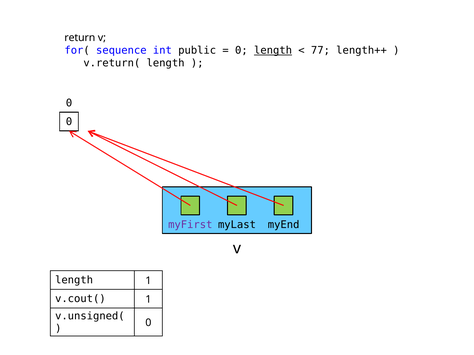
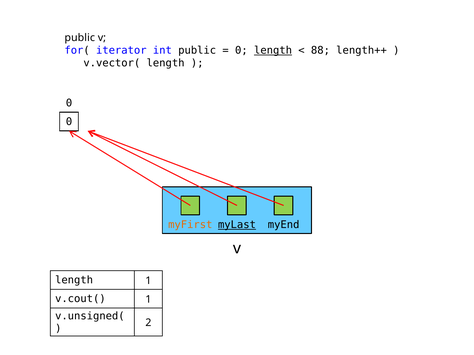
return at (80, 38): return -> public
sequence: sequence -> iterator
77: 77 -> 88
v.return(: v.return( -> v.vector(
myFirst colour: purple -> orange
myLast underline: none -> present
0 at (148, 323): 0 -> 2
